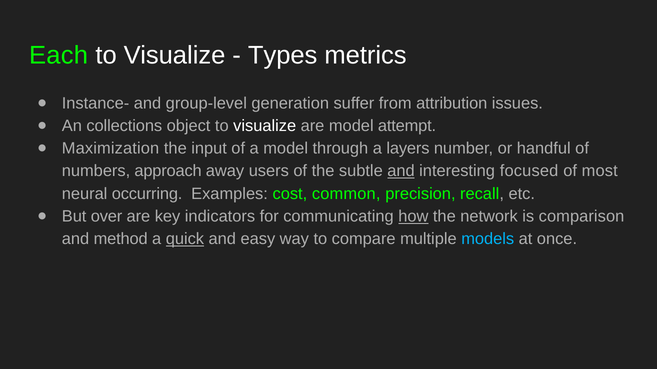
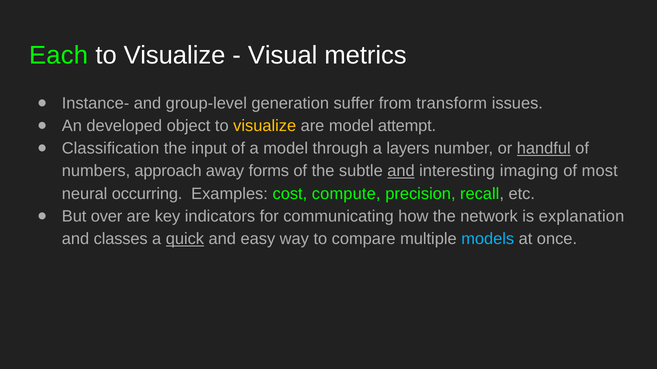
Types: Types -> Visual
attribution: attribution -> transform
collections: collections -> developed
visualize at (265, 126) colour: white -> yellow
Maximization: Maximization -> Classiﬁcation
handful underline: none -> present
users: users -> forms
focused: focused -> imaging
common: common -> compute
how underline: present -> none
comparison: comparison -> explanation
method: method -> classes
